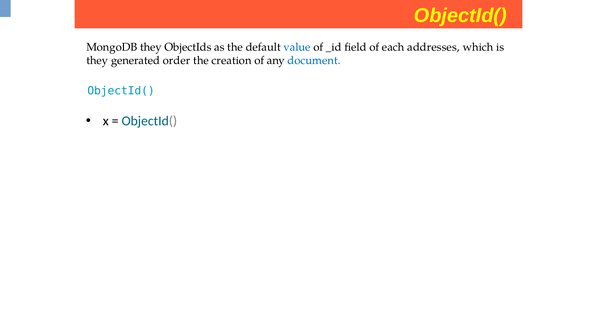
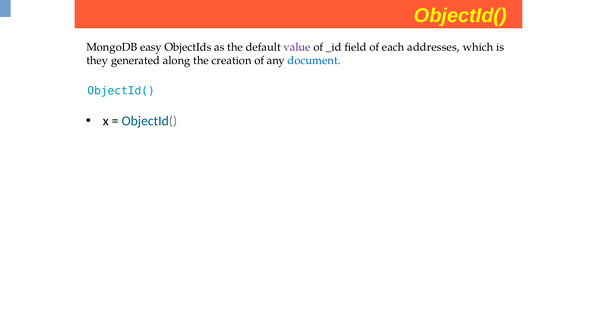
MongoDB they: they -> easy
value colour: blue -> purple
order: order -> along
